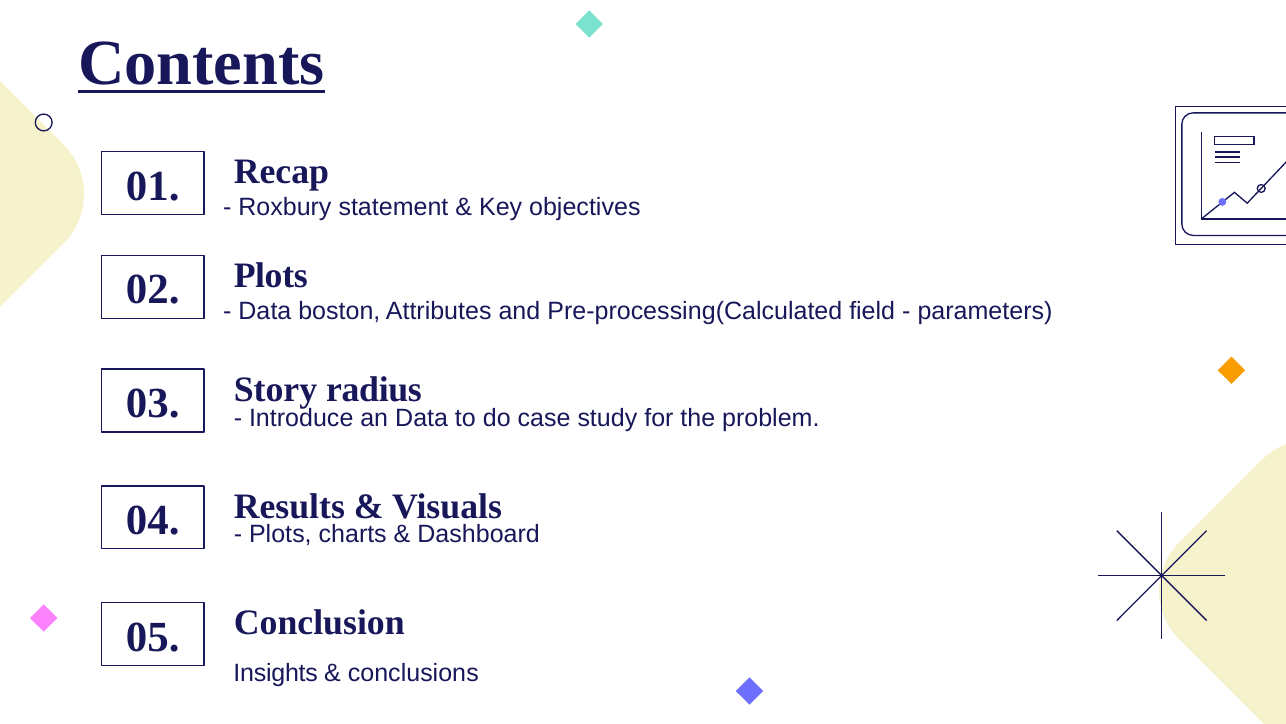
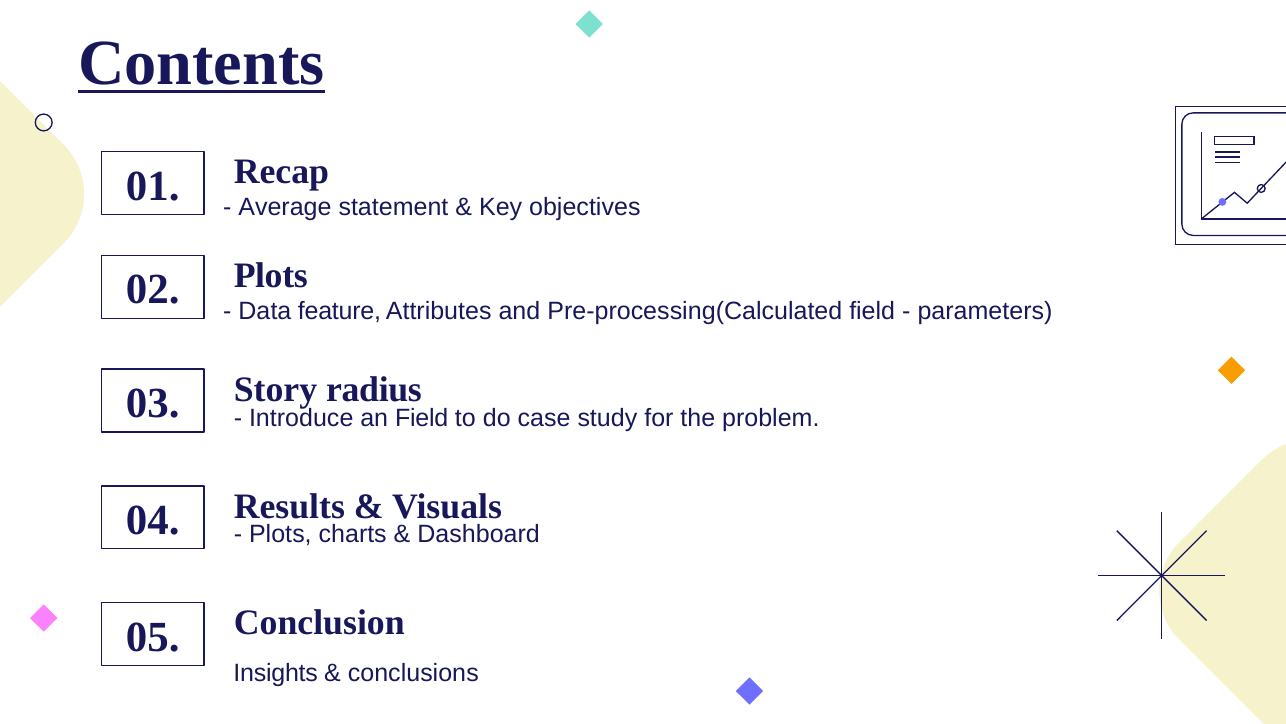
Roxbury: Roxbury -> Average
boston: boston -> feature
an Data: Data -> Field
